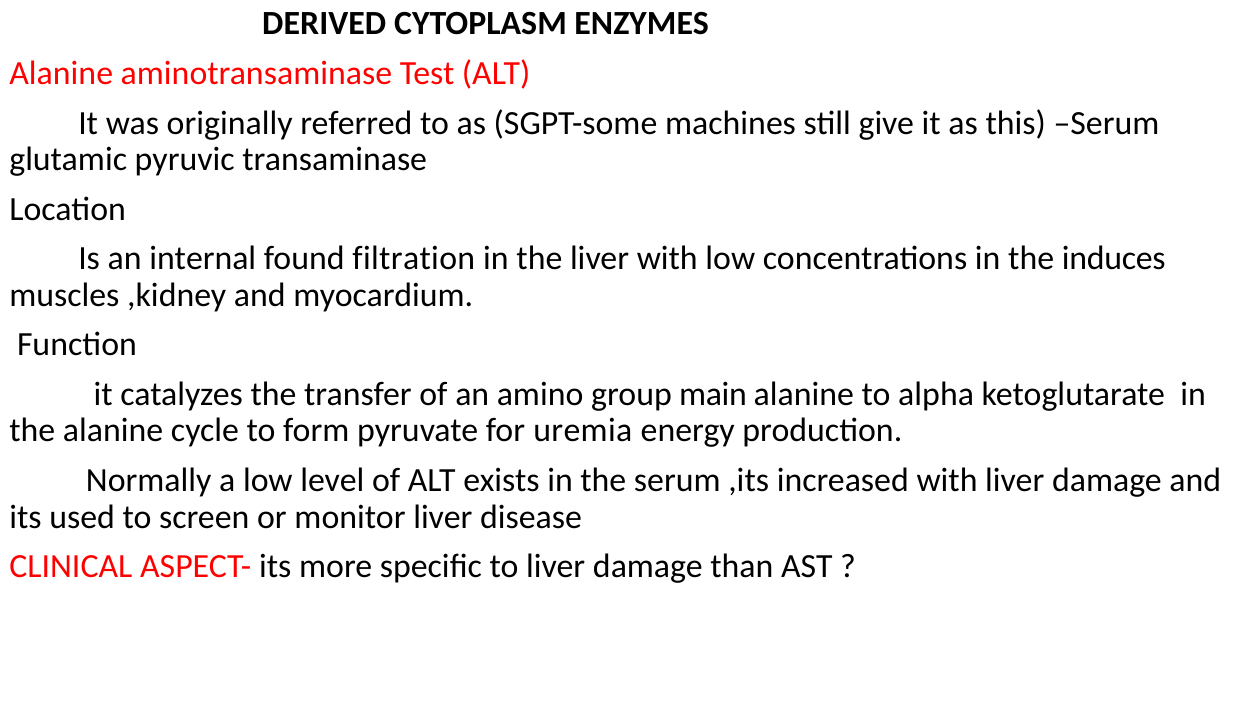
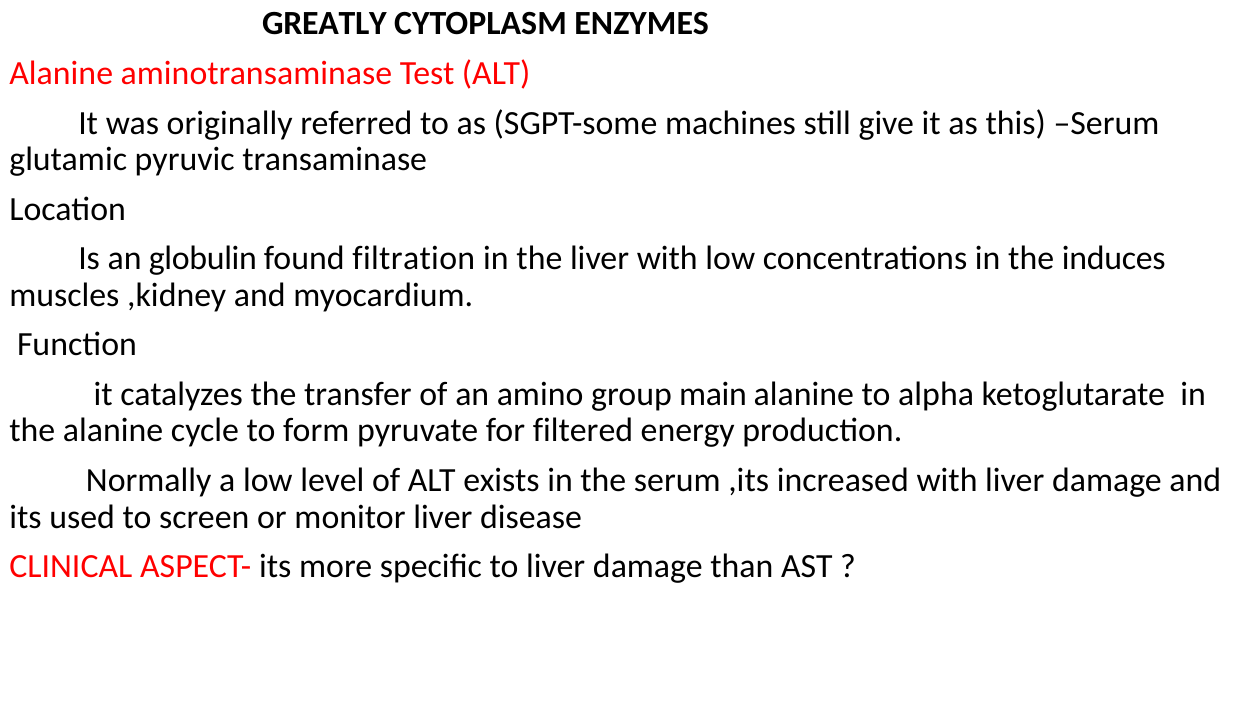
DERIVED: DERIVED -> GREATLY
internal: internal -> globulin
uremia: uremia -> filtered
